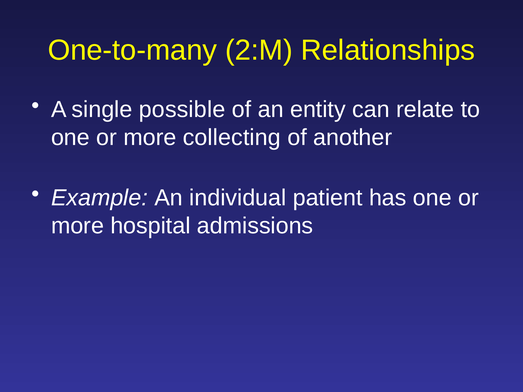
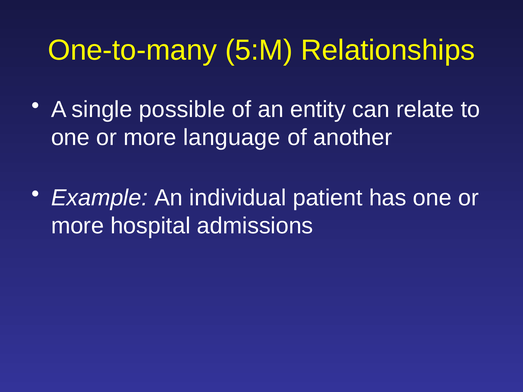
2:M: 2:M -> 5:M
collecting: collecting -> language
